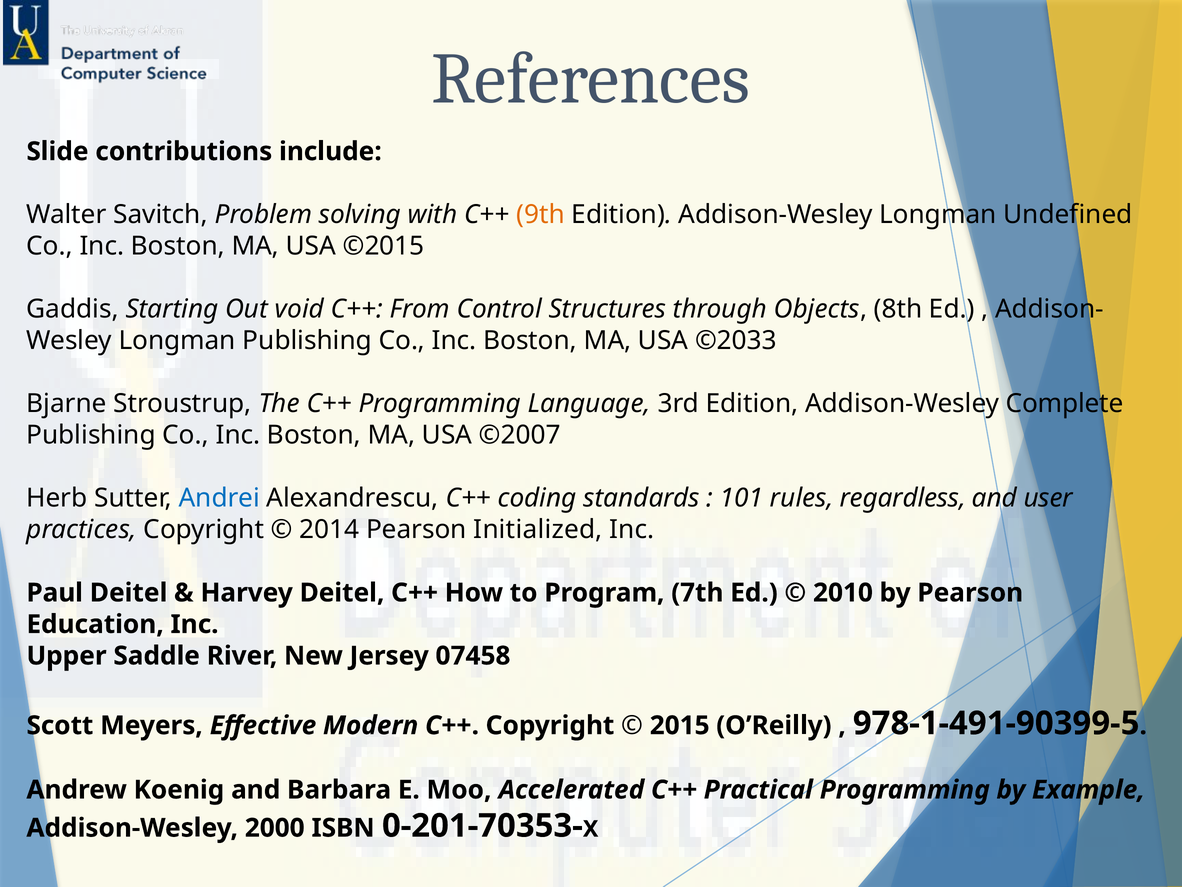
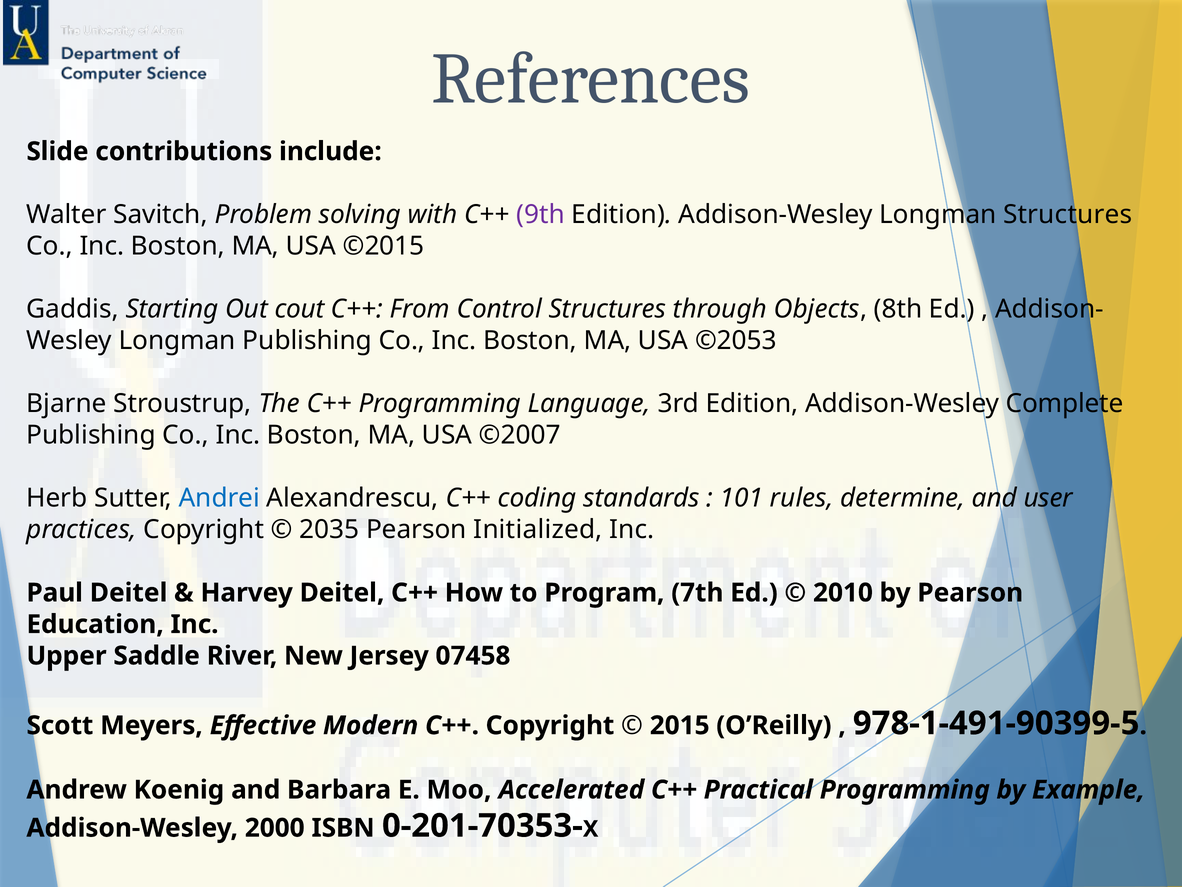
9th colour: orange -> purple
Longman Undefined: Undefined -> Structures
void: void -> cout
©2033: ©2033 -> ©2053
regardless: regardless -> determine
2014: 2014 -> 2035
